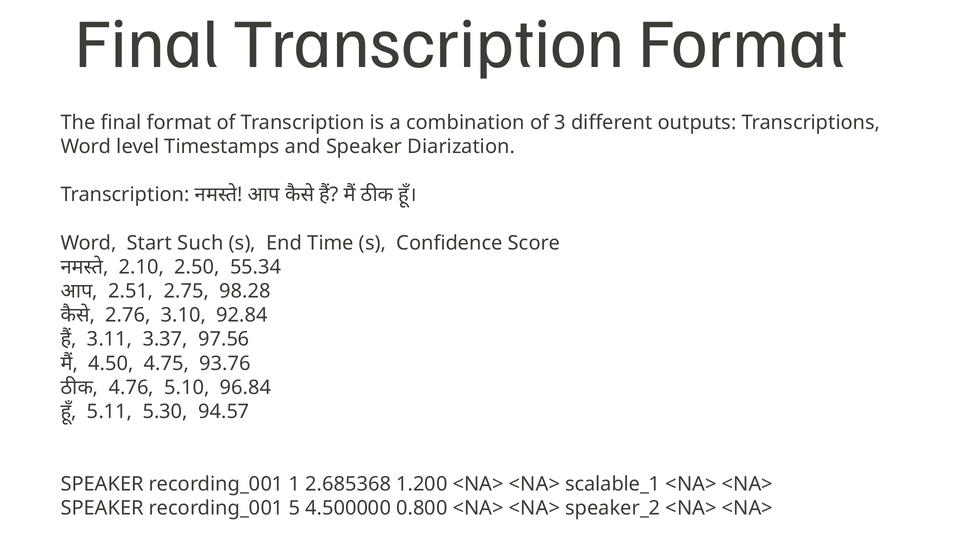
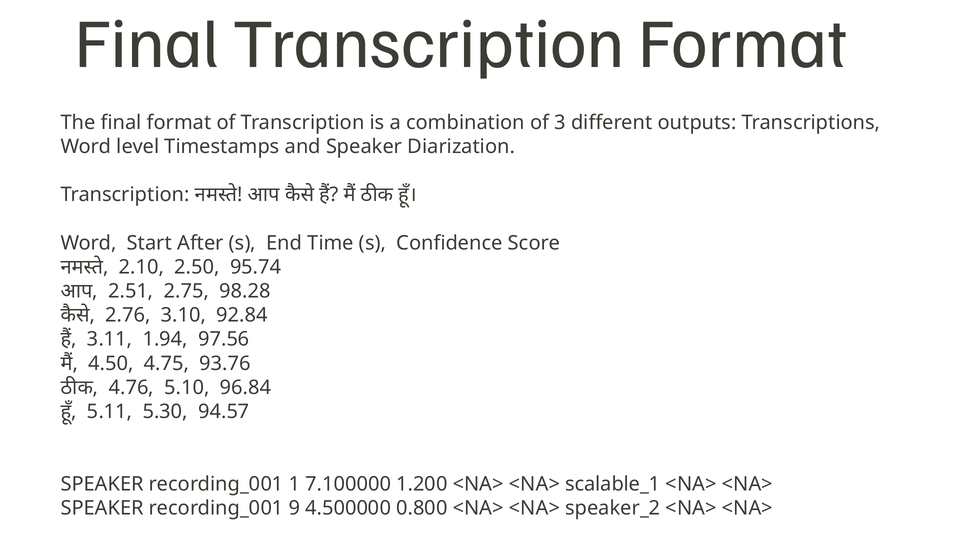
Such: Such -> After
55.34: 55.34 -> 95.74
3.37: 3.37 -> 1.94
2.685368: 2.685368 -> 7.100000
5: 5 -> 9
